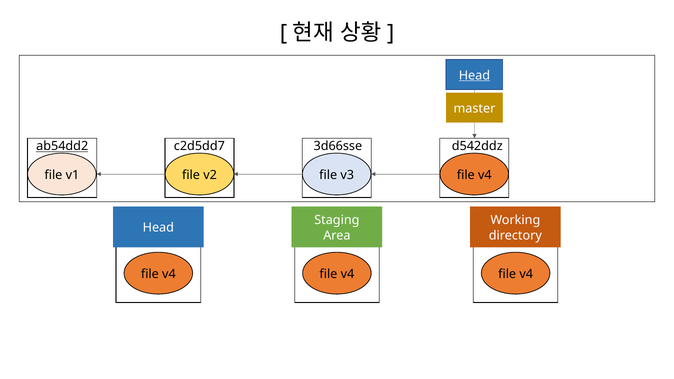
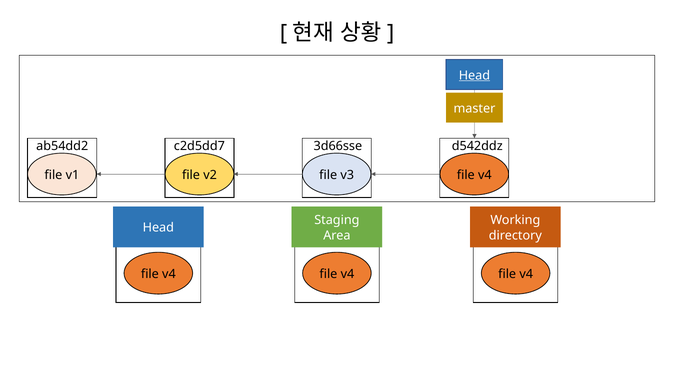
ab54dd2 underline: present -> none
